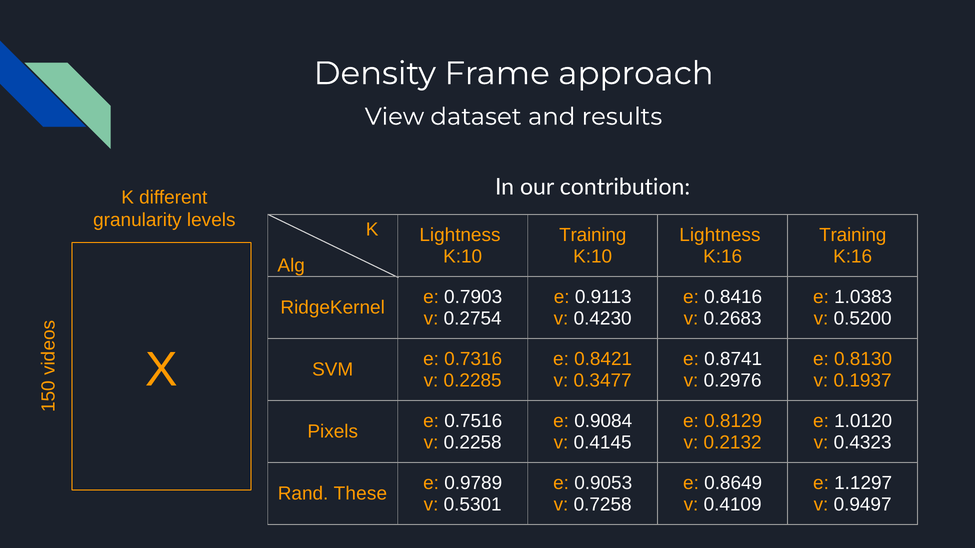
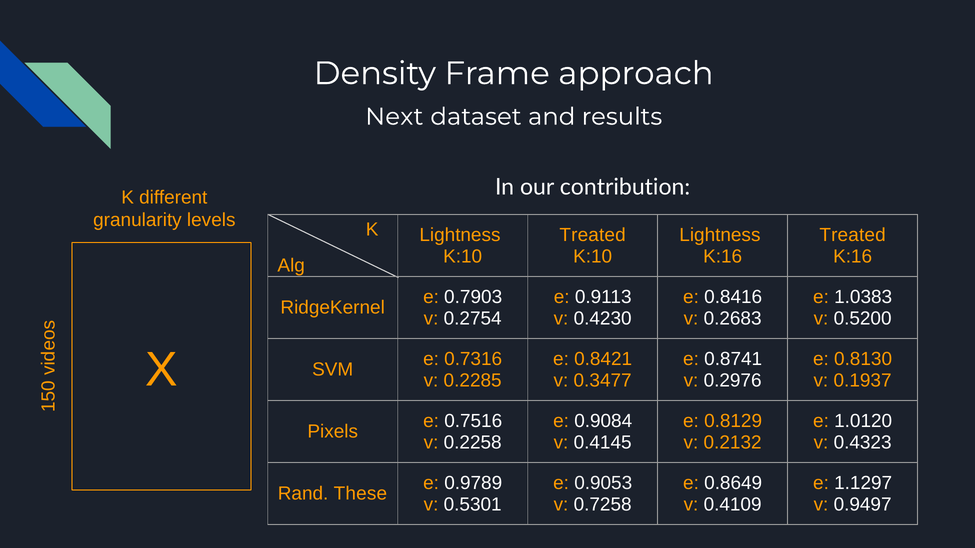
View: View -> Next
Training at (593, 235): Training -> Treated
Training at (853, 235): Training -> Treated
